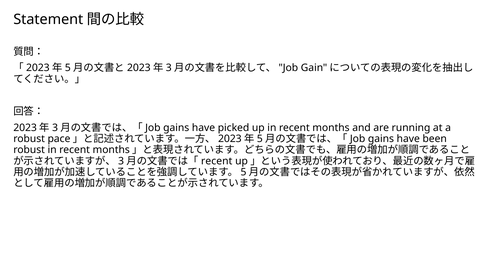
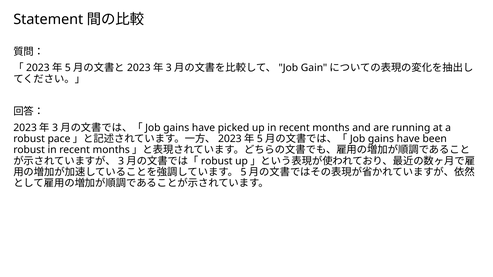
recent at (217, 161): recent -> robust
